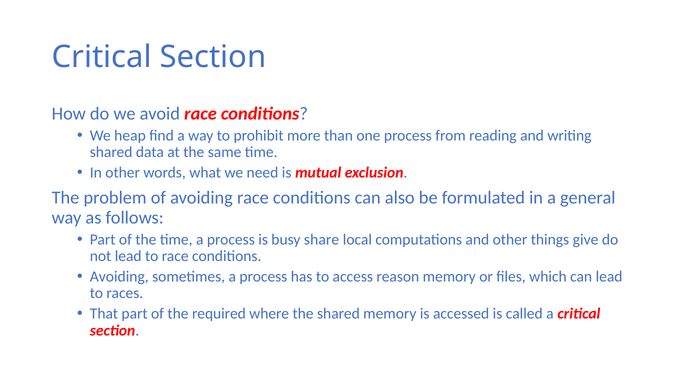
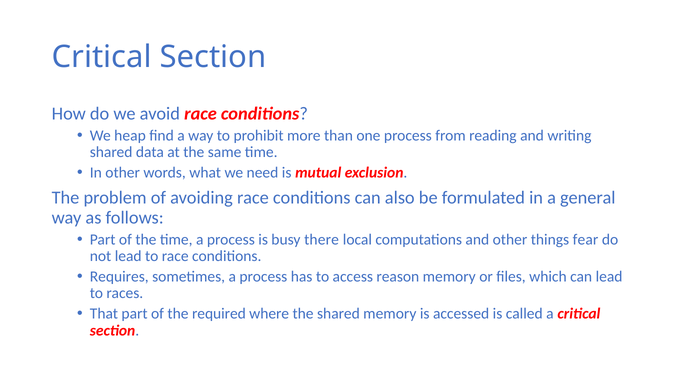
share: share -> there
give: give -> fear
Avoiding at (119, 277): Avoiding -> Requires
